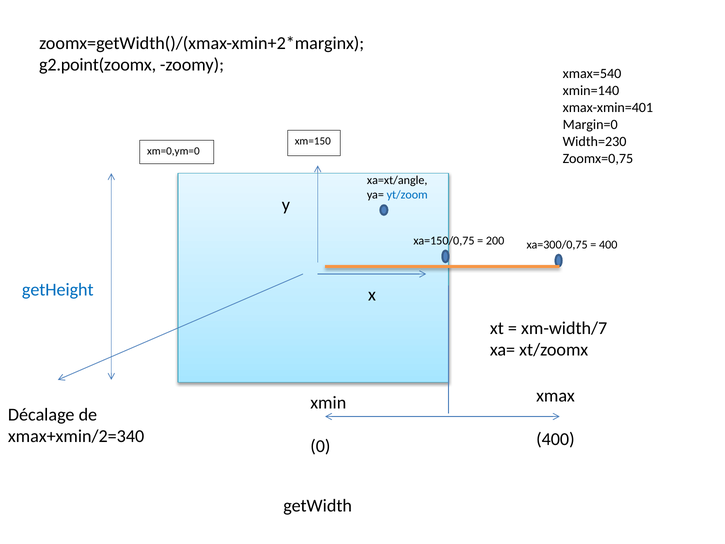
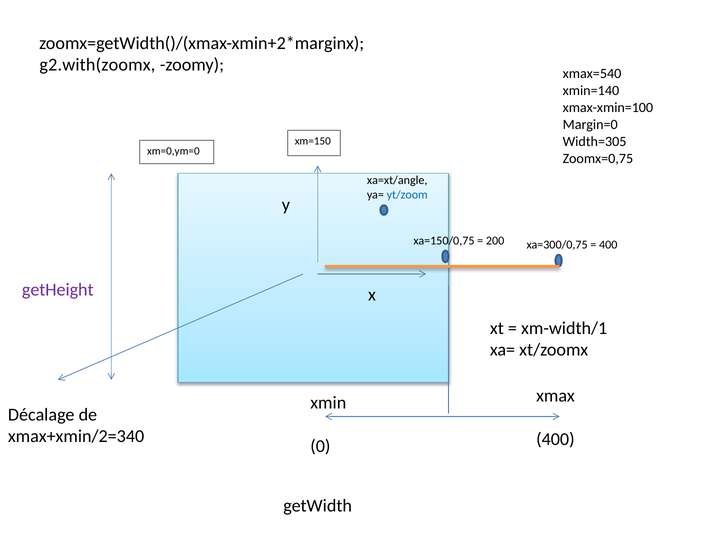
g2.point(zoomx: g2.point(zoomx -> g2.with(zoomx
xmax-xmin=401: xmax-xmin=401 -> xmax-xmin=100
Width=230: Width=230 -> Width=305
getHeight colour: blue -> purple
xm-width/7: xm-width/7 -> xm-width/1
